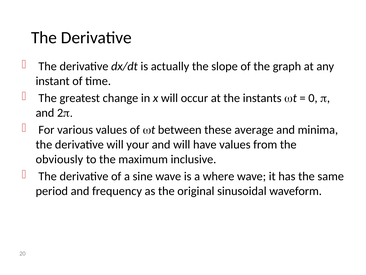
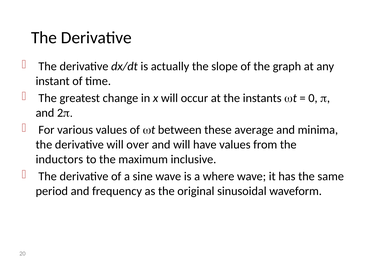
your: your -> over
obviously: obviously -> inductors
